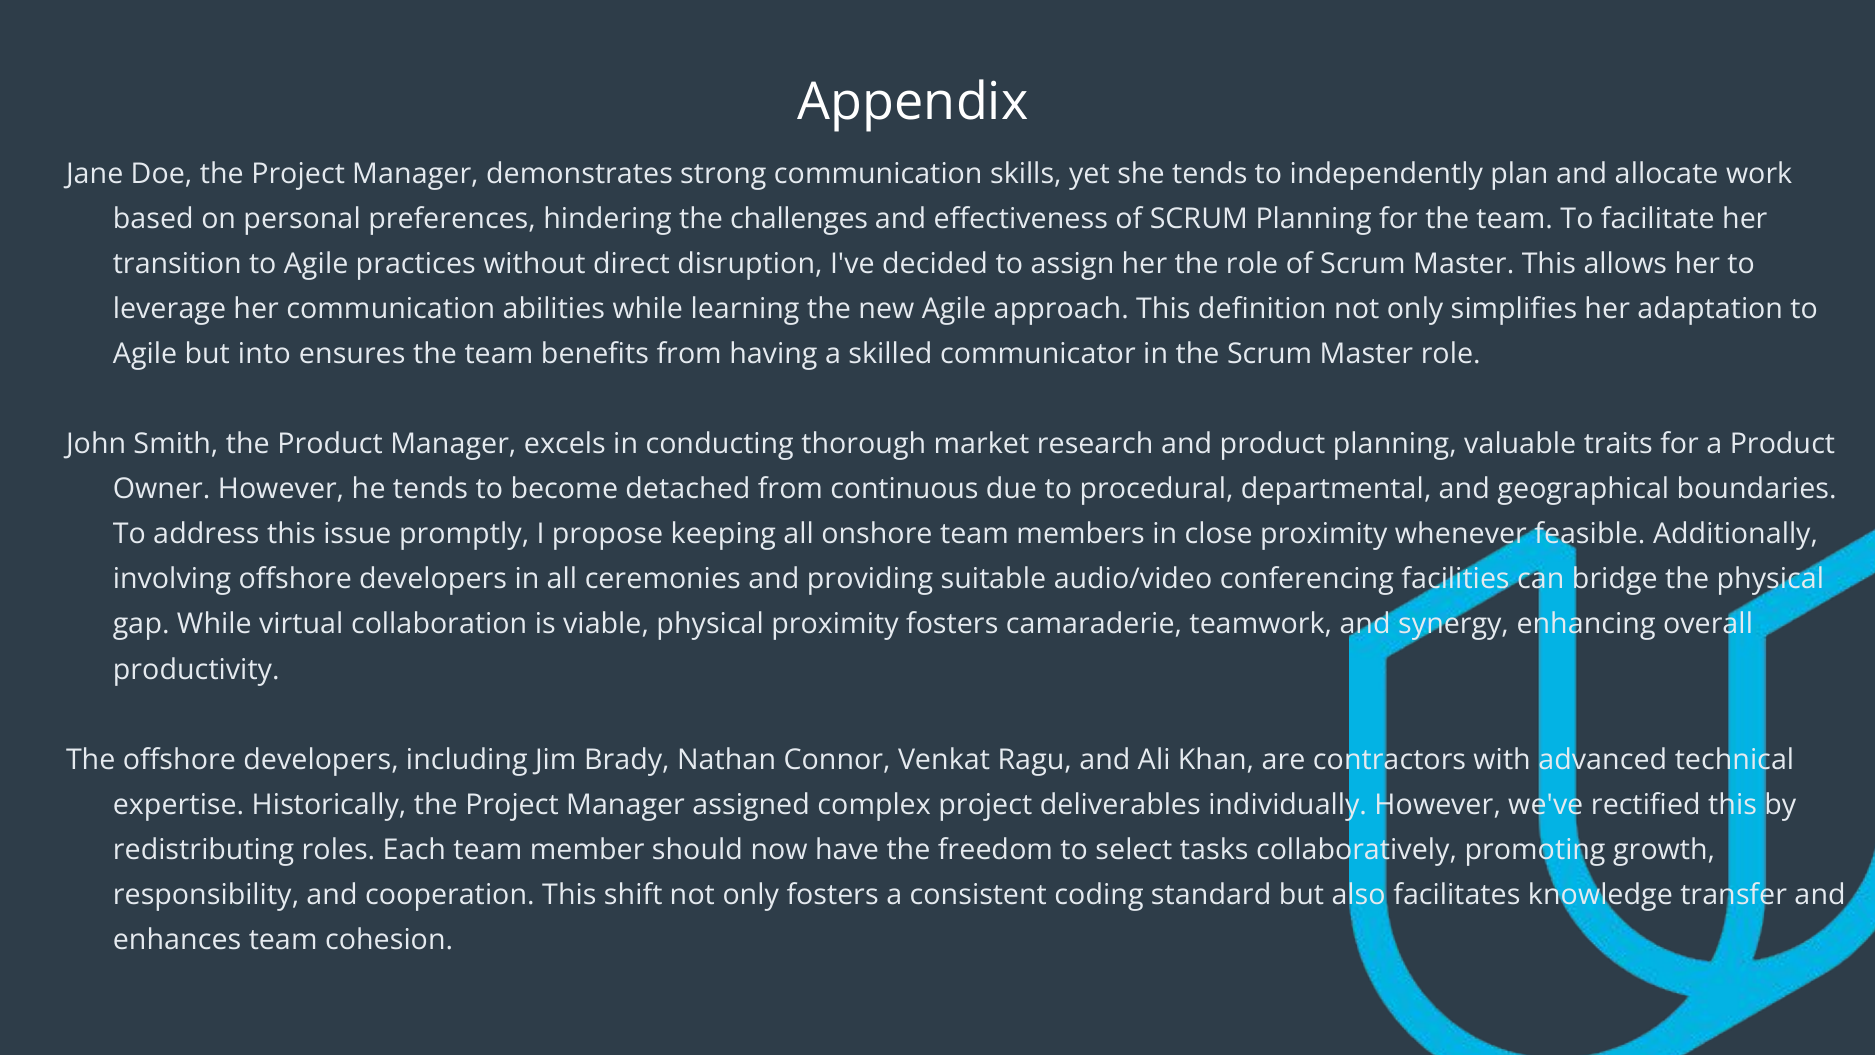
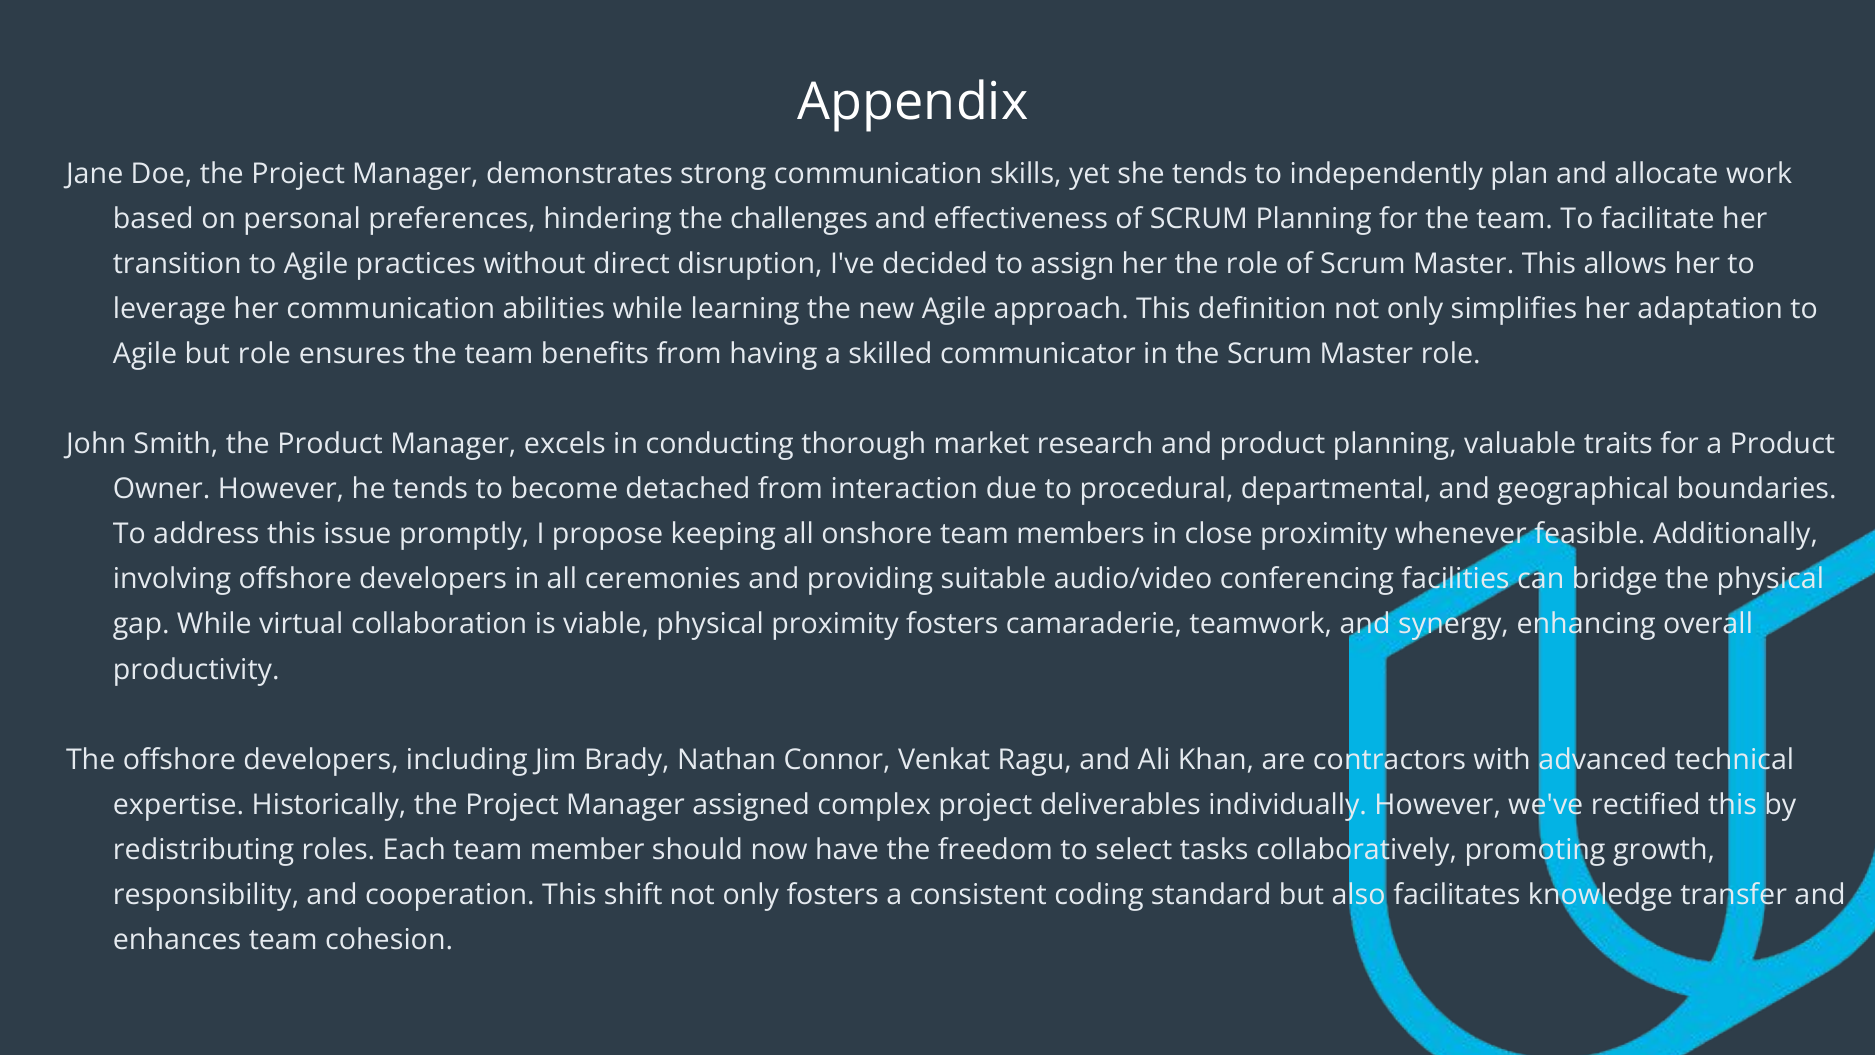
but into: into -> role
continuous: continuous -> interaction
